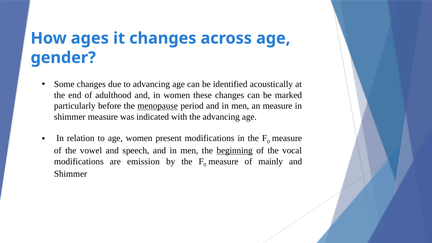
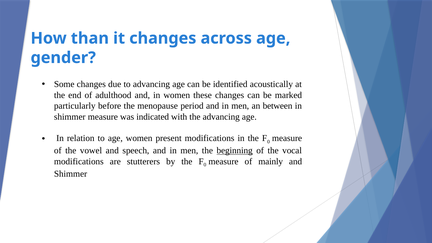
ages: ages -> than
menopause underline: present -> none
an measure: measure -> between
emission: emission -> stutterers
